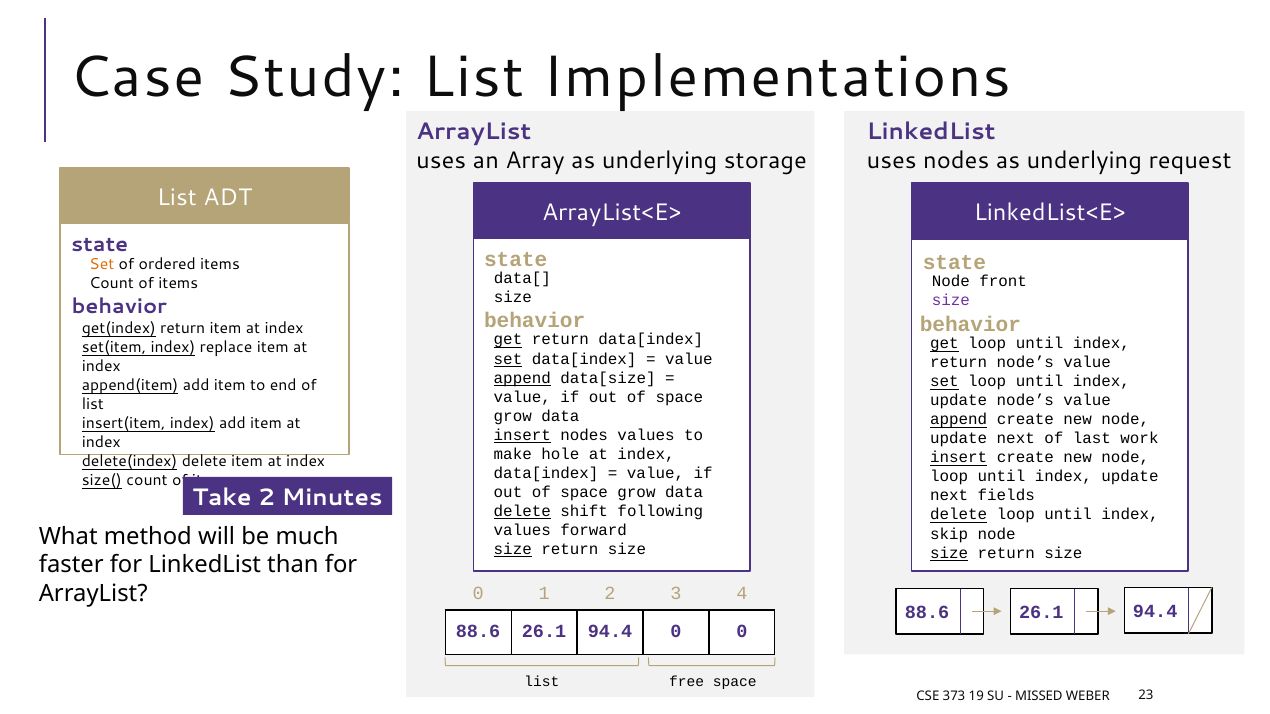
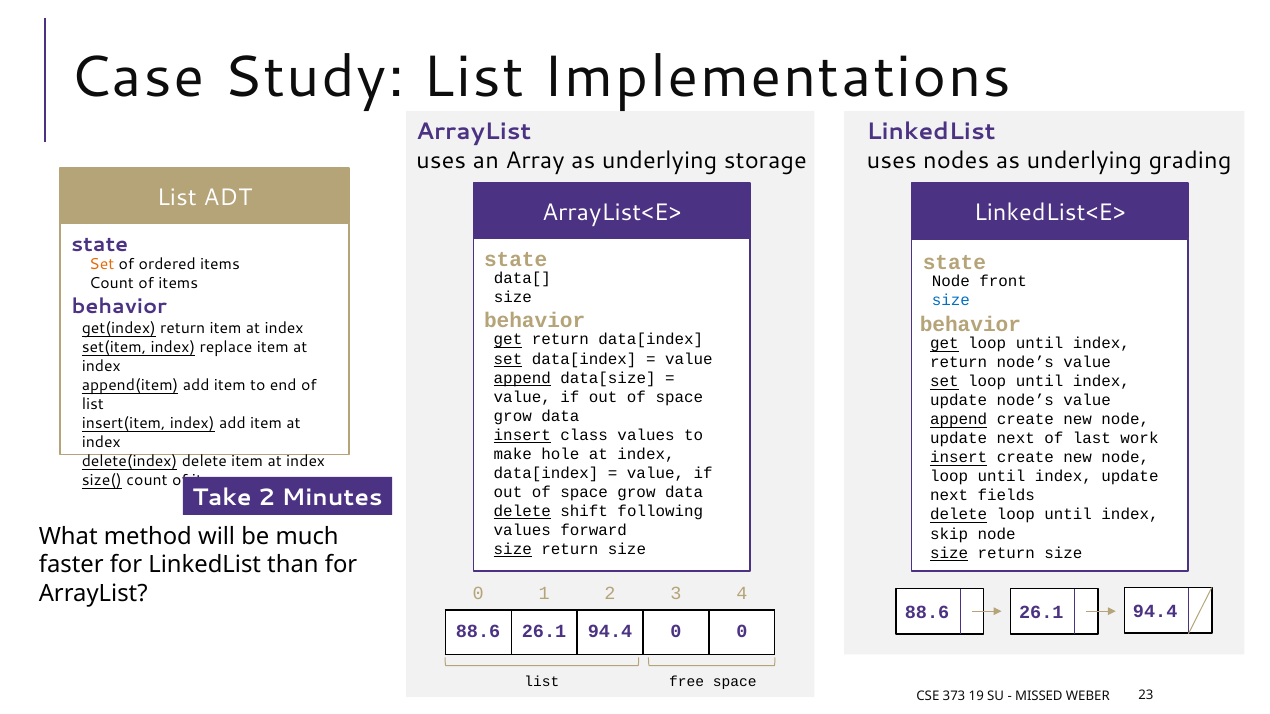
request: request -> grading
size at (951, 300) colour: purple -> blue
insert nodes: nodes -> class
